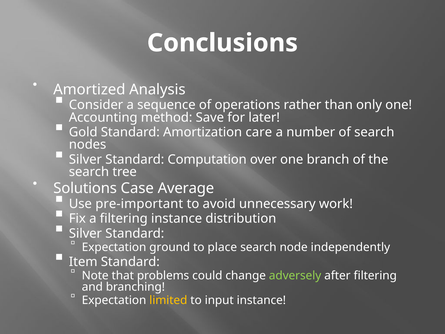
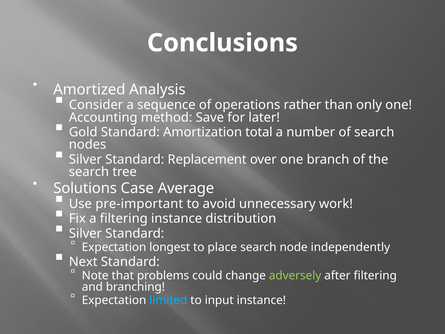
care: care -> total
Computation: Computation -> Replacement
ground: ground -> longest
Item: Item -> Next
limited colour: yellow -> light blue
